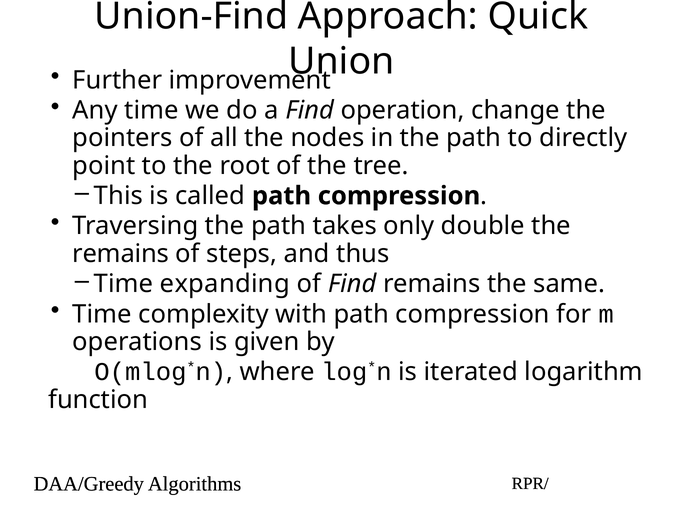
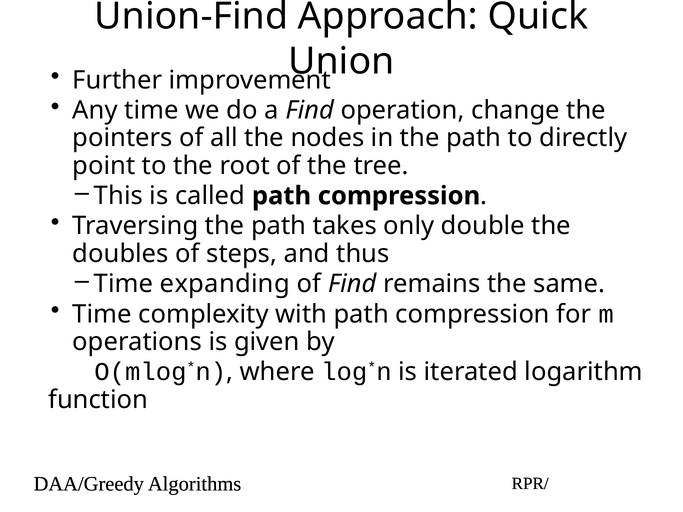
remains at (121, 254): remains -> doubles
